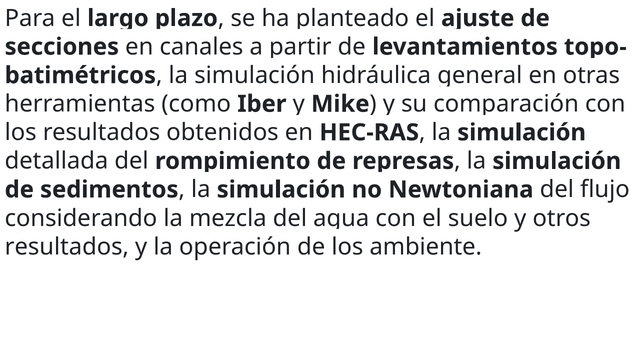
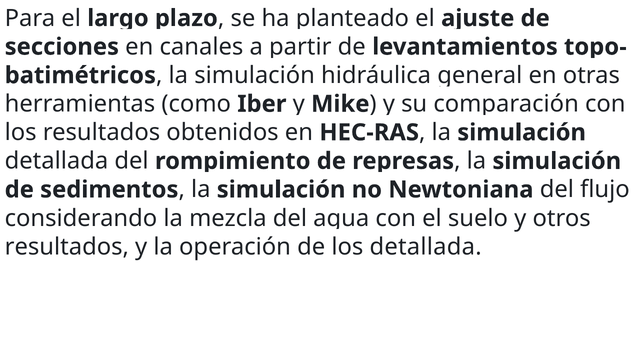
los ambiente: ambiente -> detallada
